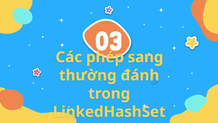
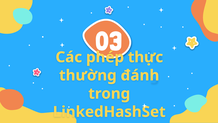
sang: sang -> thực
